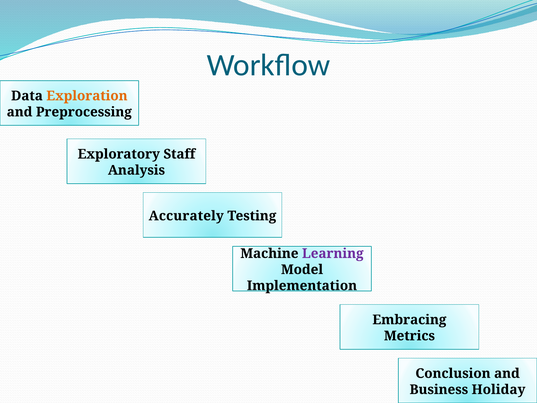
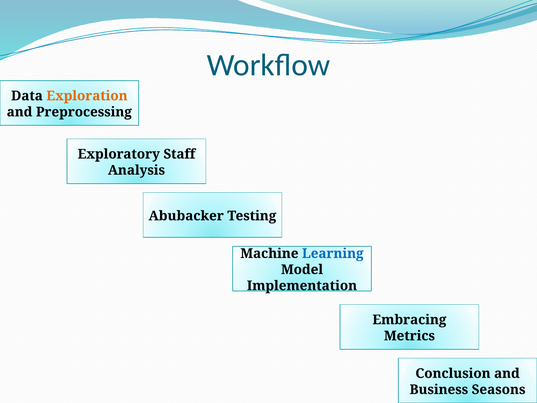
Accurately: Accurately -> Abubacker
Learning colour: purple -> blue
Holiday: Holiday -> Seasons
